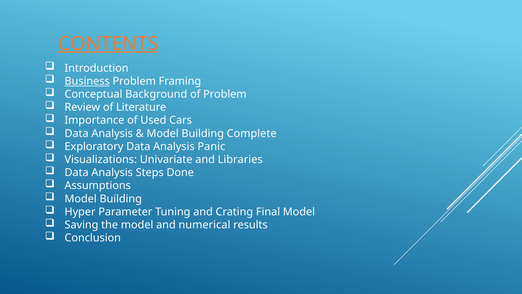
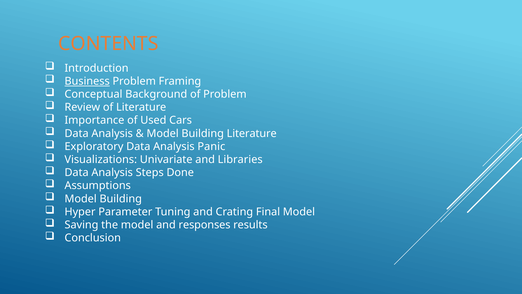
CONTENTS underline: present -> none
Building Complete: Complete -> Literature
numerical: numerical -> responses
